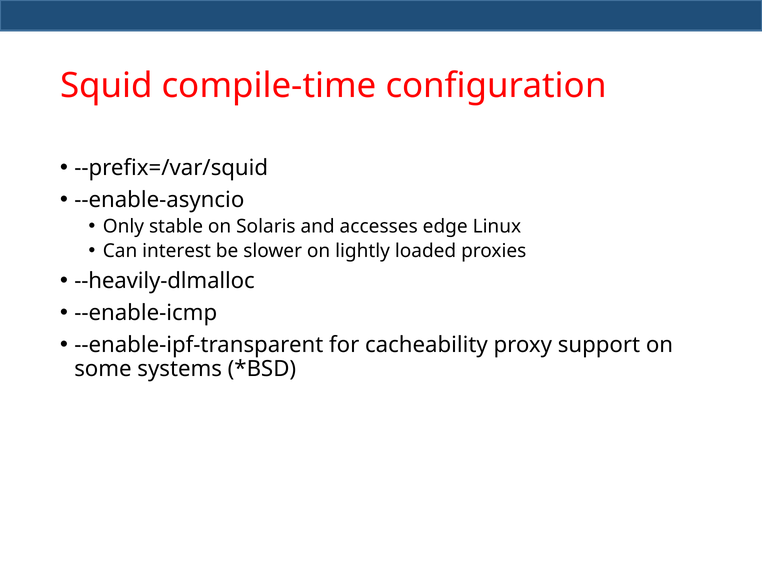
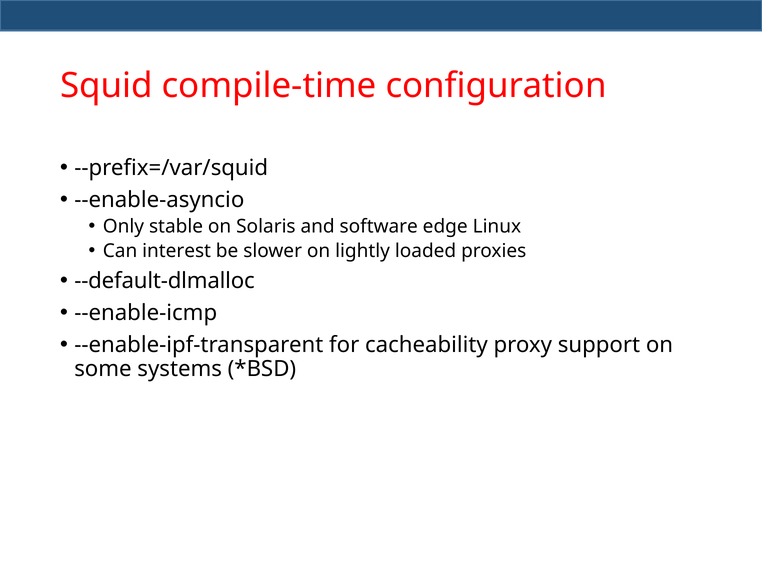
accesses: accesses -> software
--heavily-dlmalloc: --heavily-dlmalloc -> --default-dlmalloc
